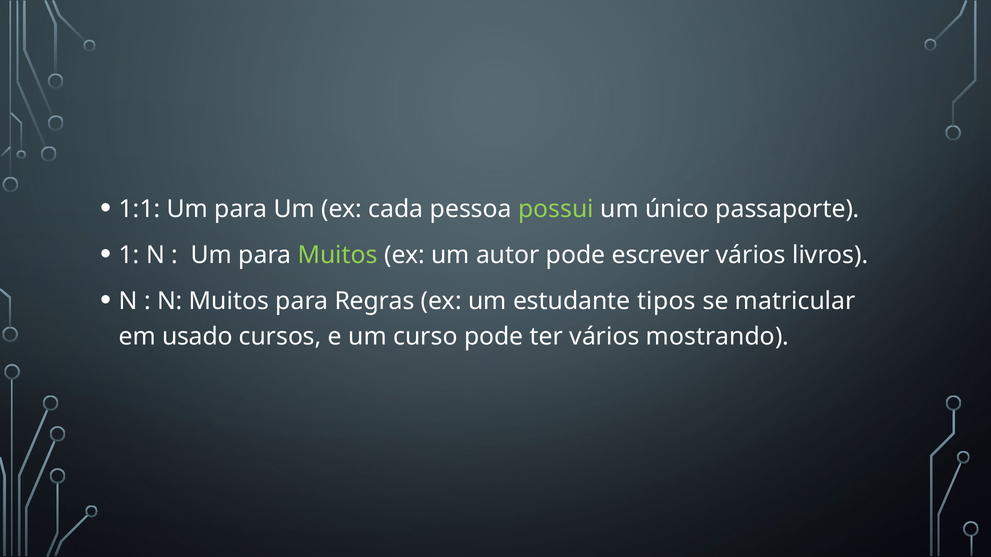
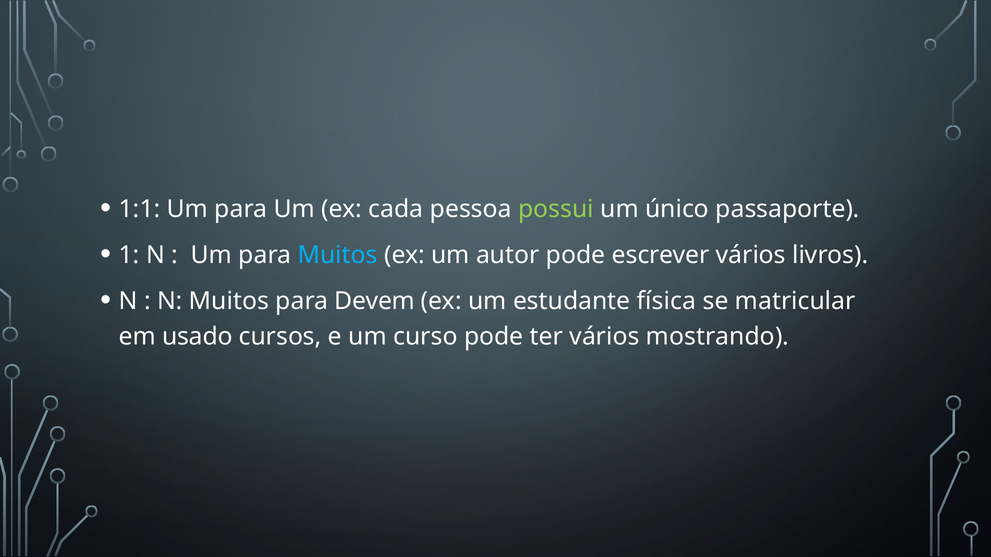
Muitos at (338, 255) colour: light green -> light blue
Regras: Regras -> Devem
tipos: tipos -> física
